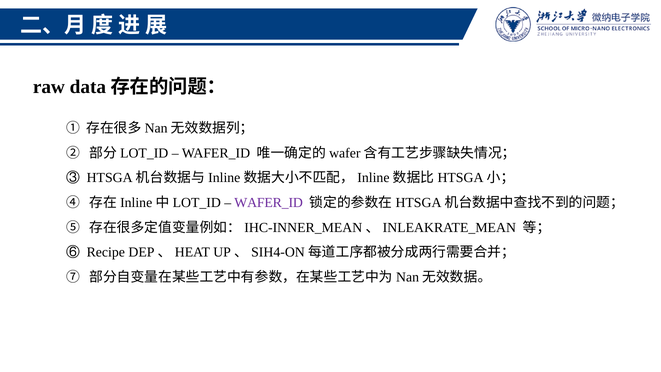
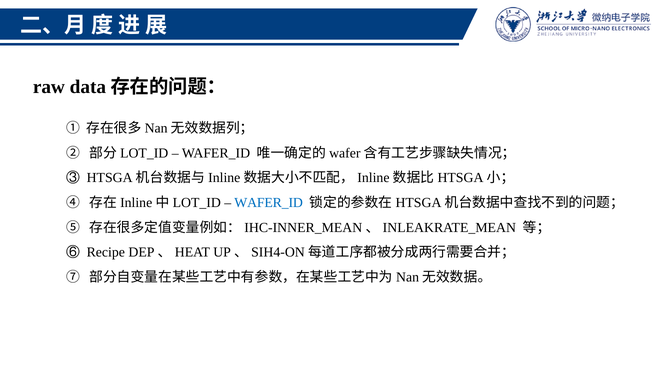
WAFER_ID at (269, 203) colour: purple -> blue
